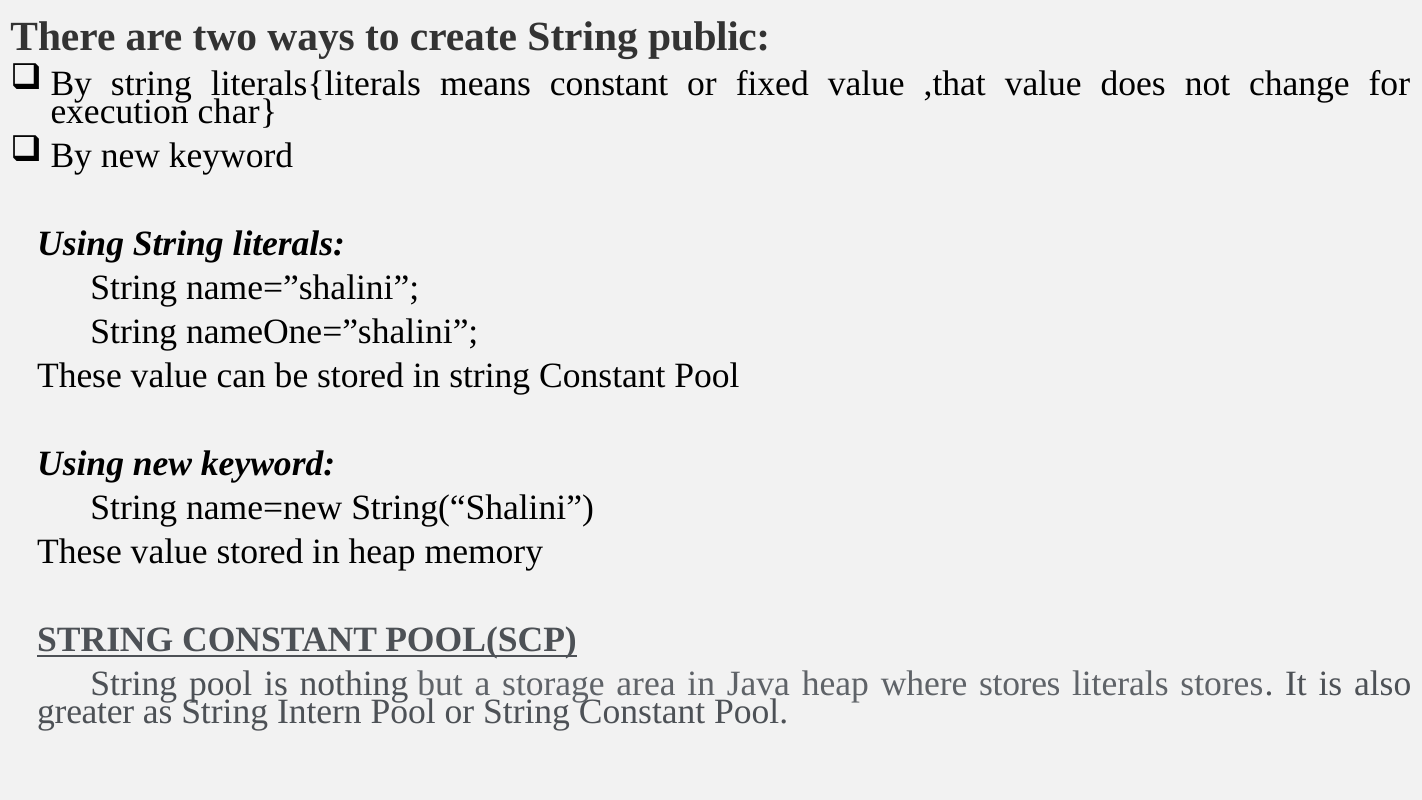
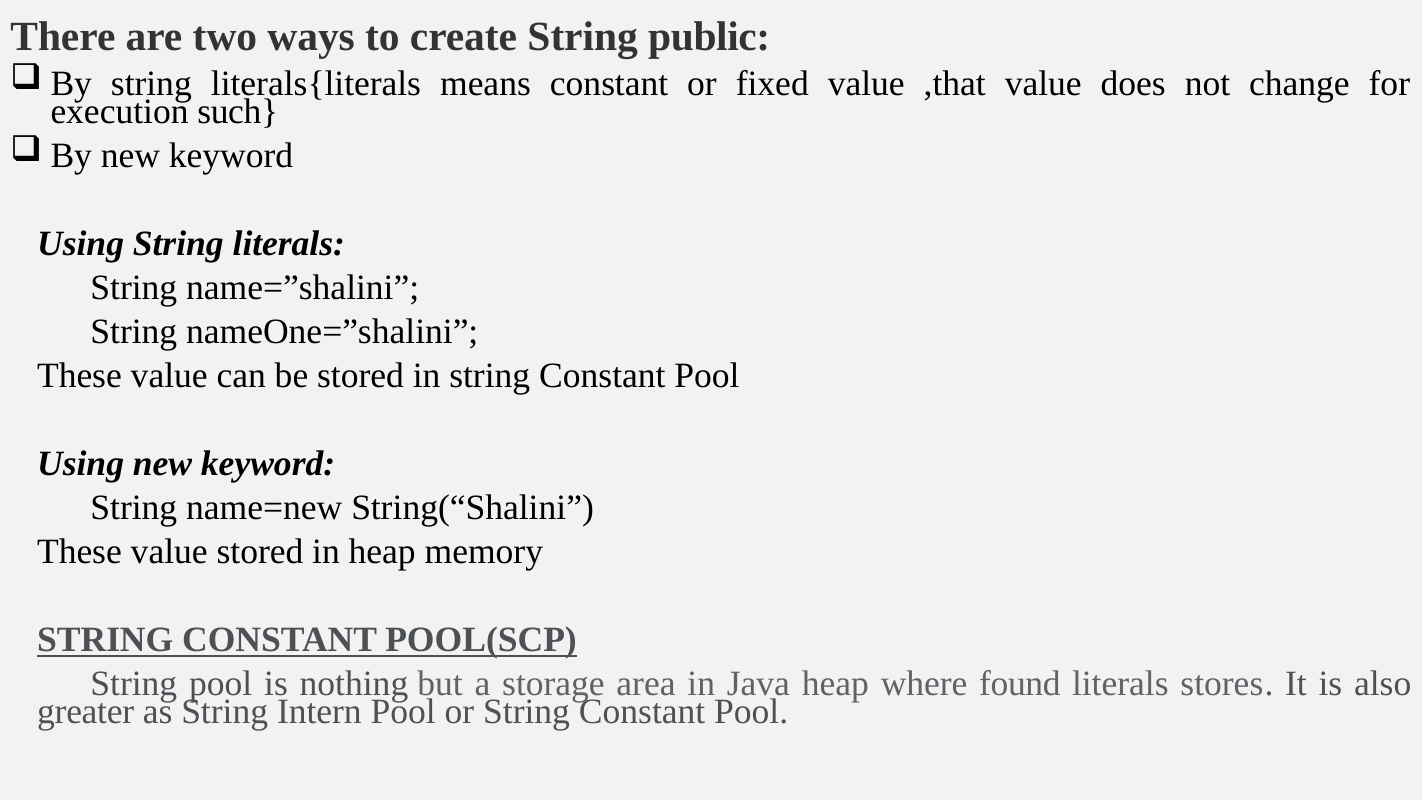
char: char -> such
where stores: stores -> found
